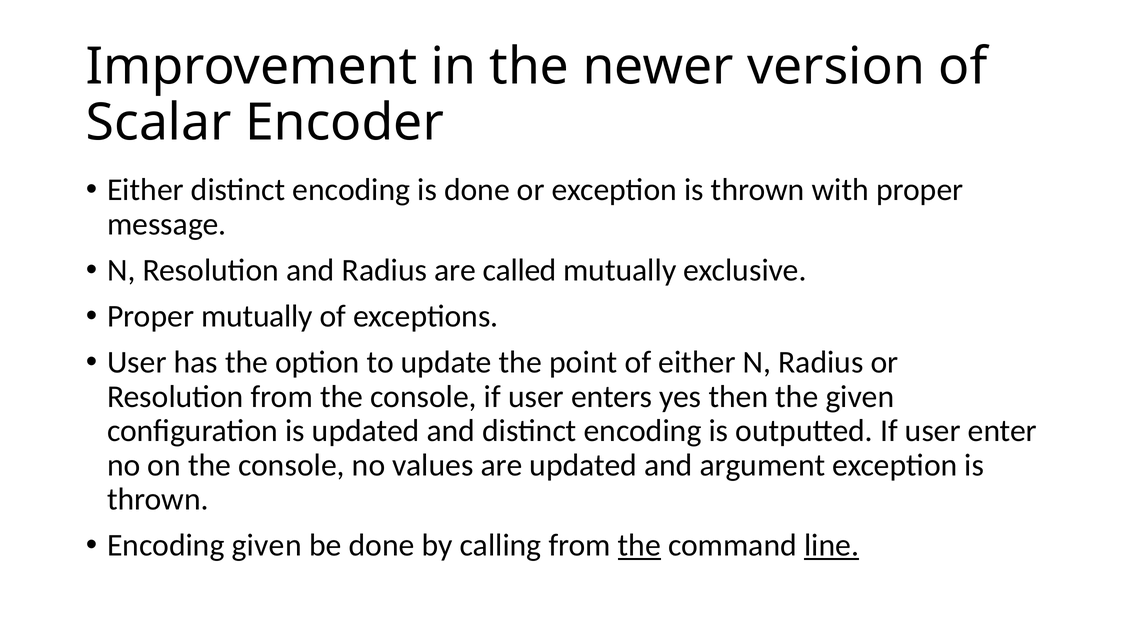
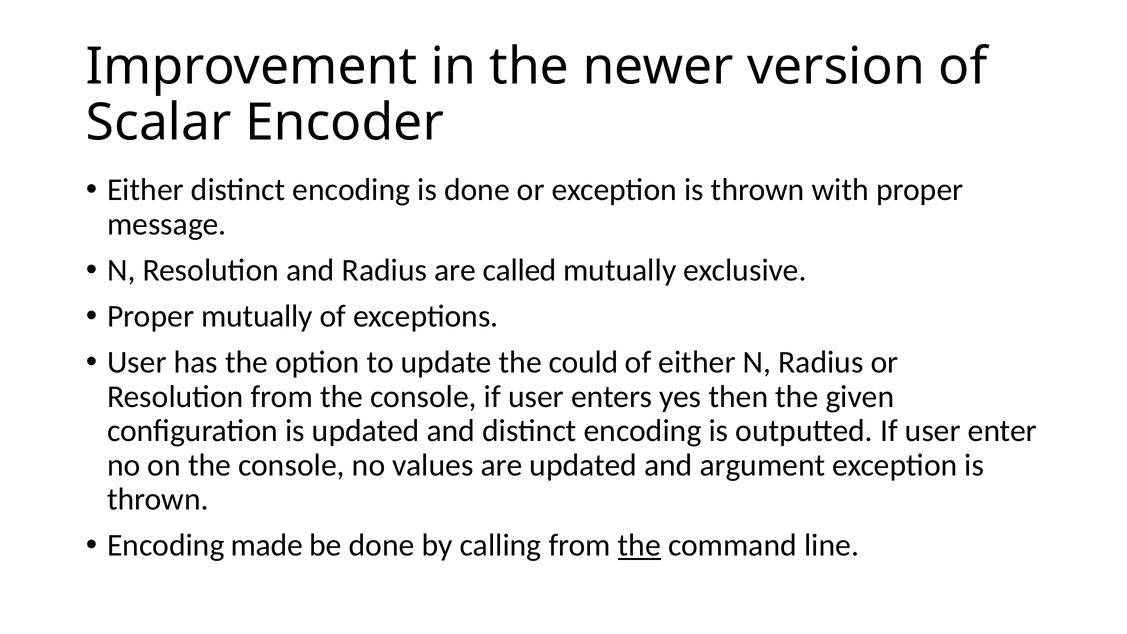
point: point -> could
Encoding given: given -> made
line underline: present -> none
